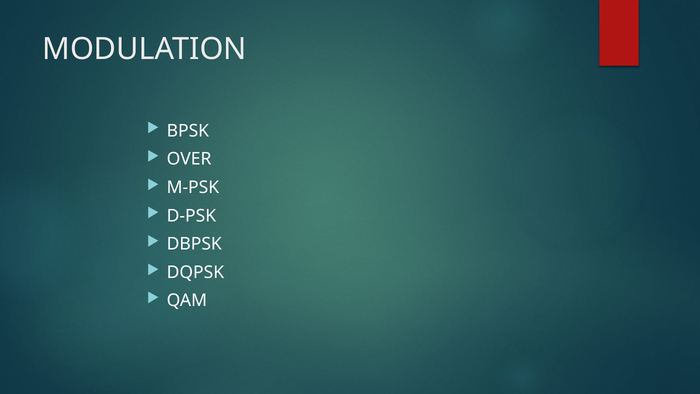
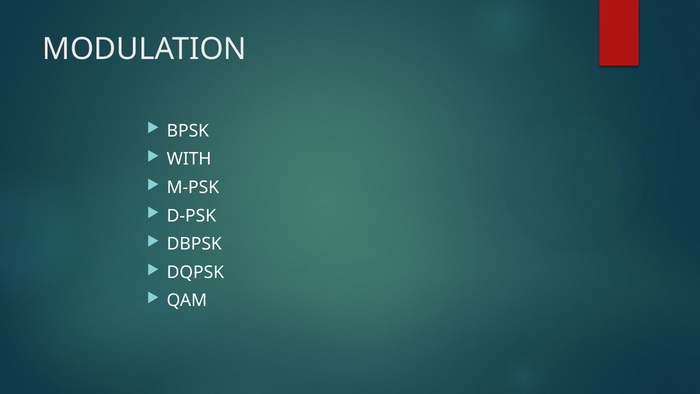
OVER: OVER -> WITH
